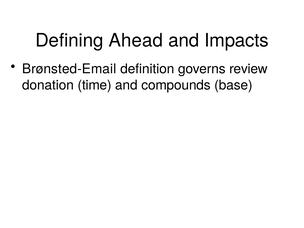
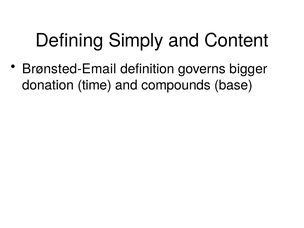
Ahead: Ahead -> Simply
Impacts: Impacts -> Content
review: review -> bigger
